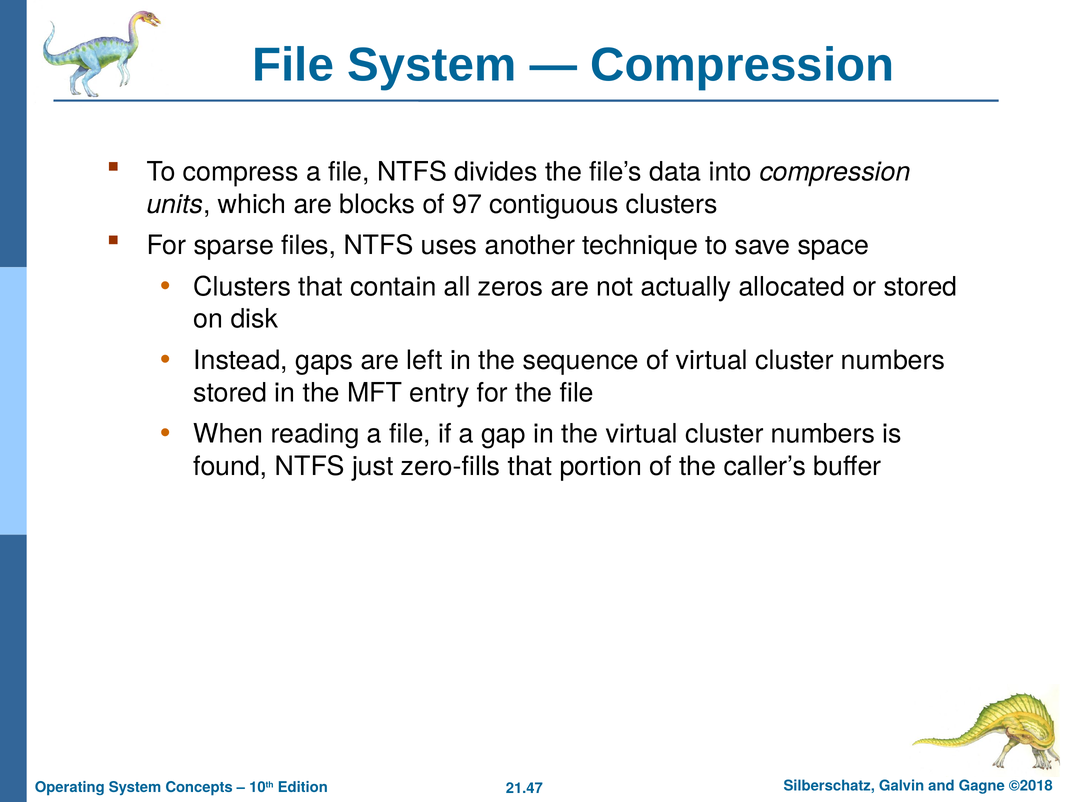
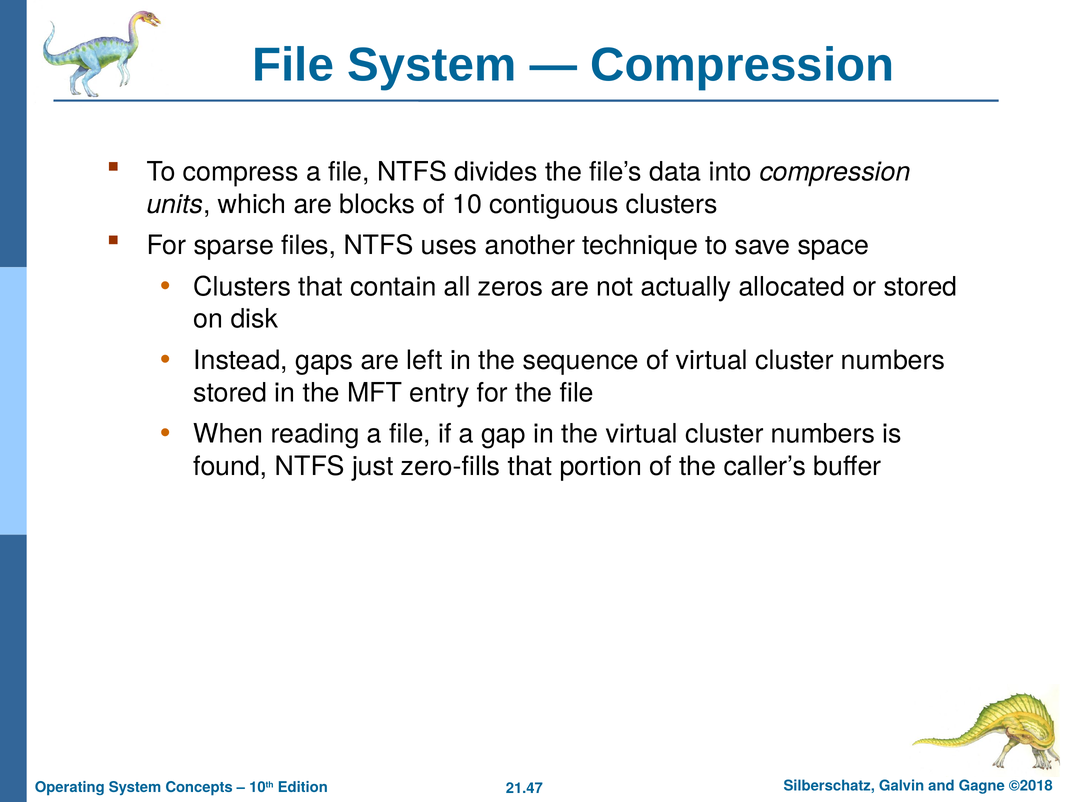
97: 97 -> 10
